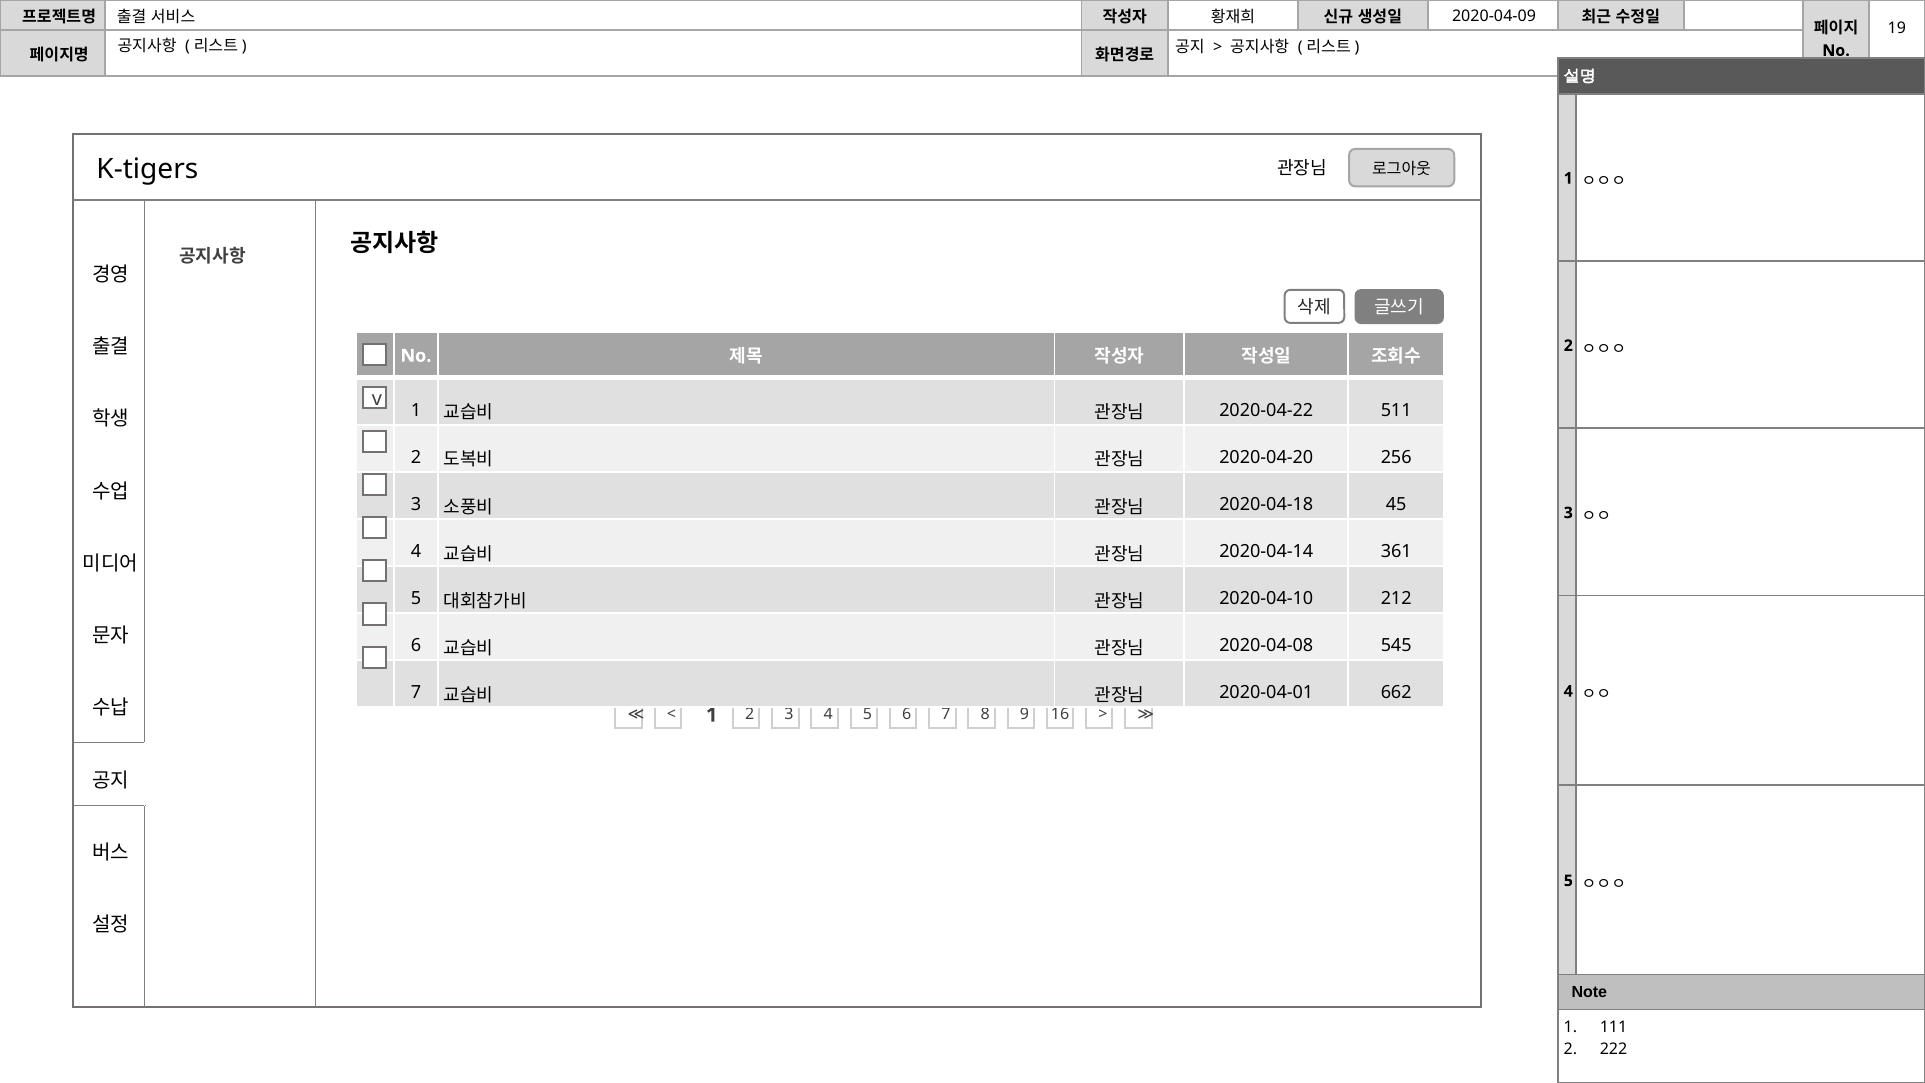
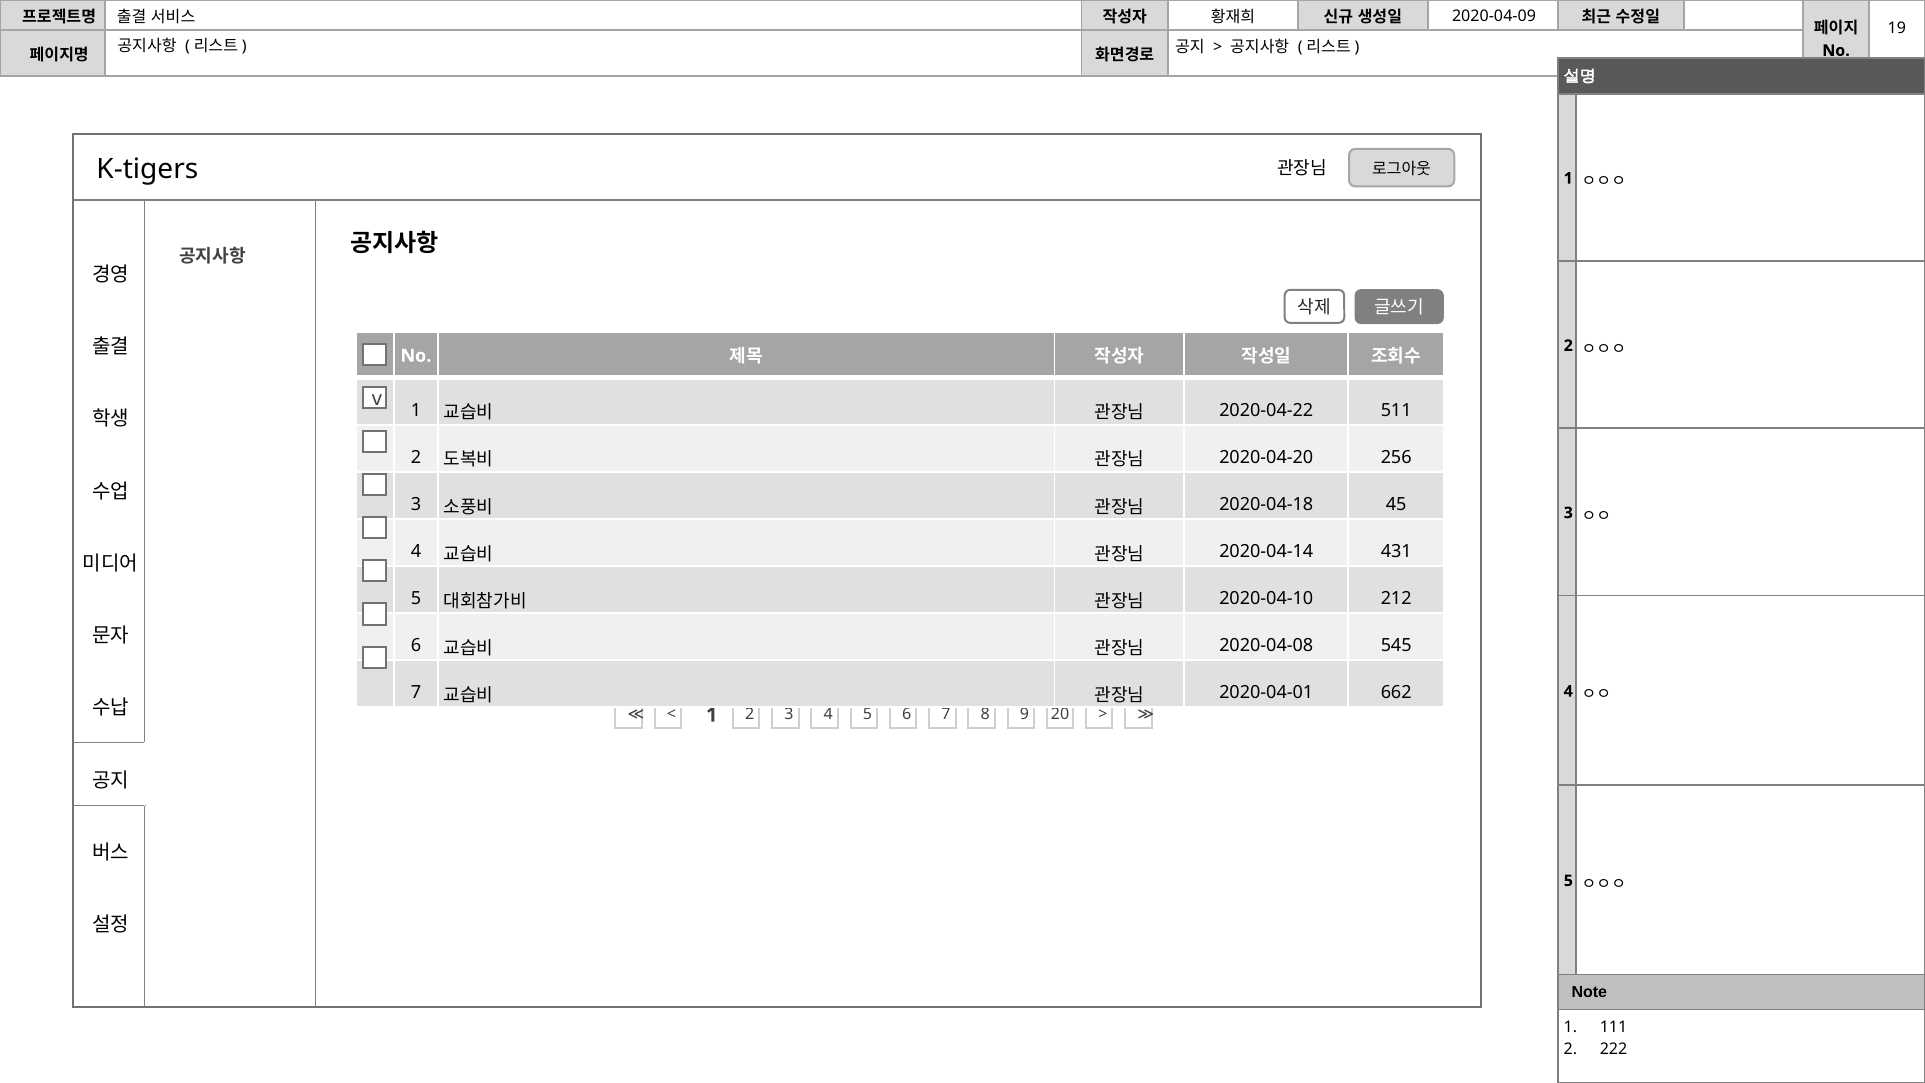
361: 361 -> 431
16: 16 -> 20
